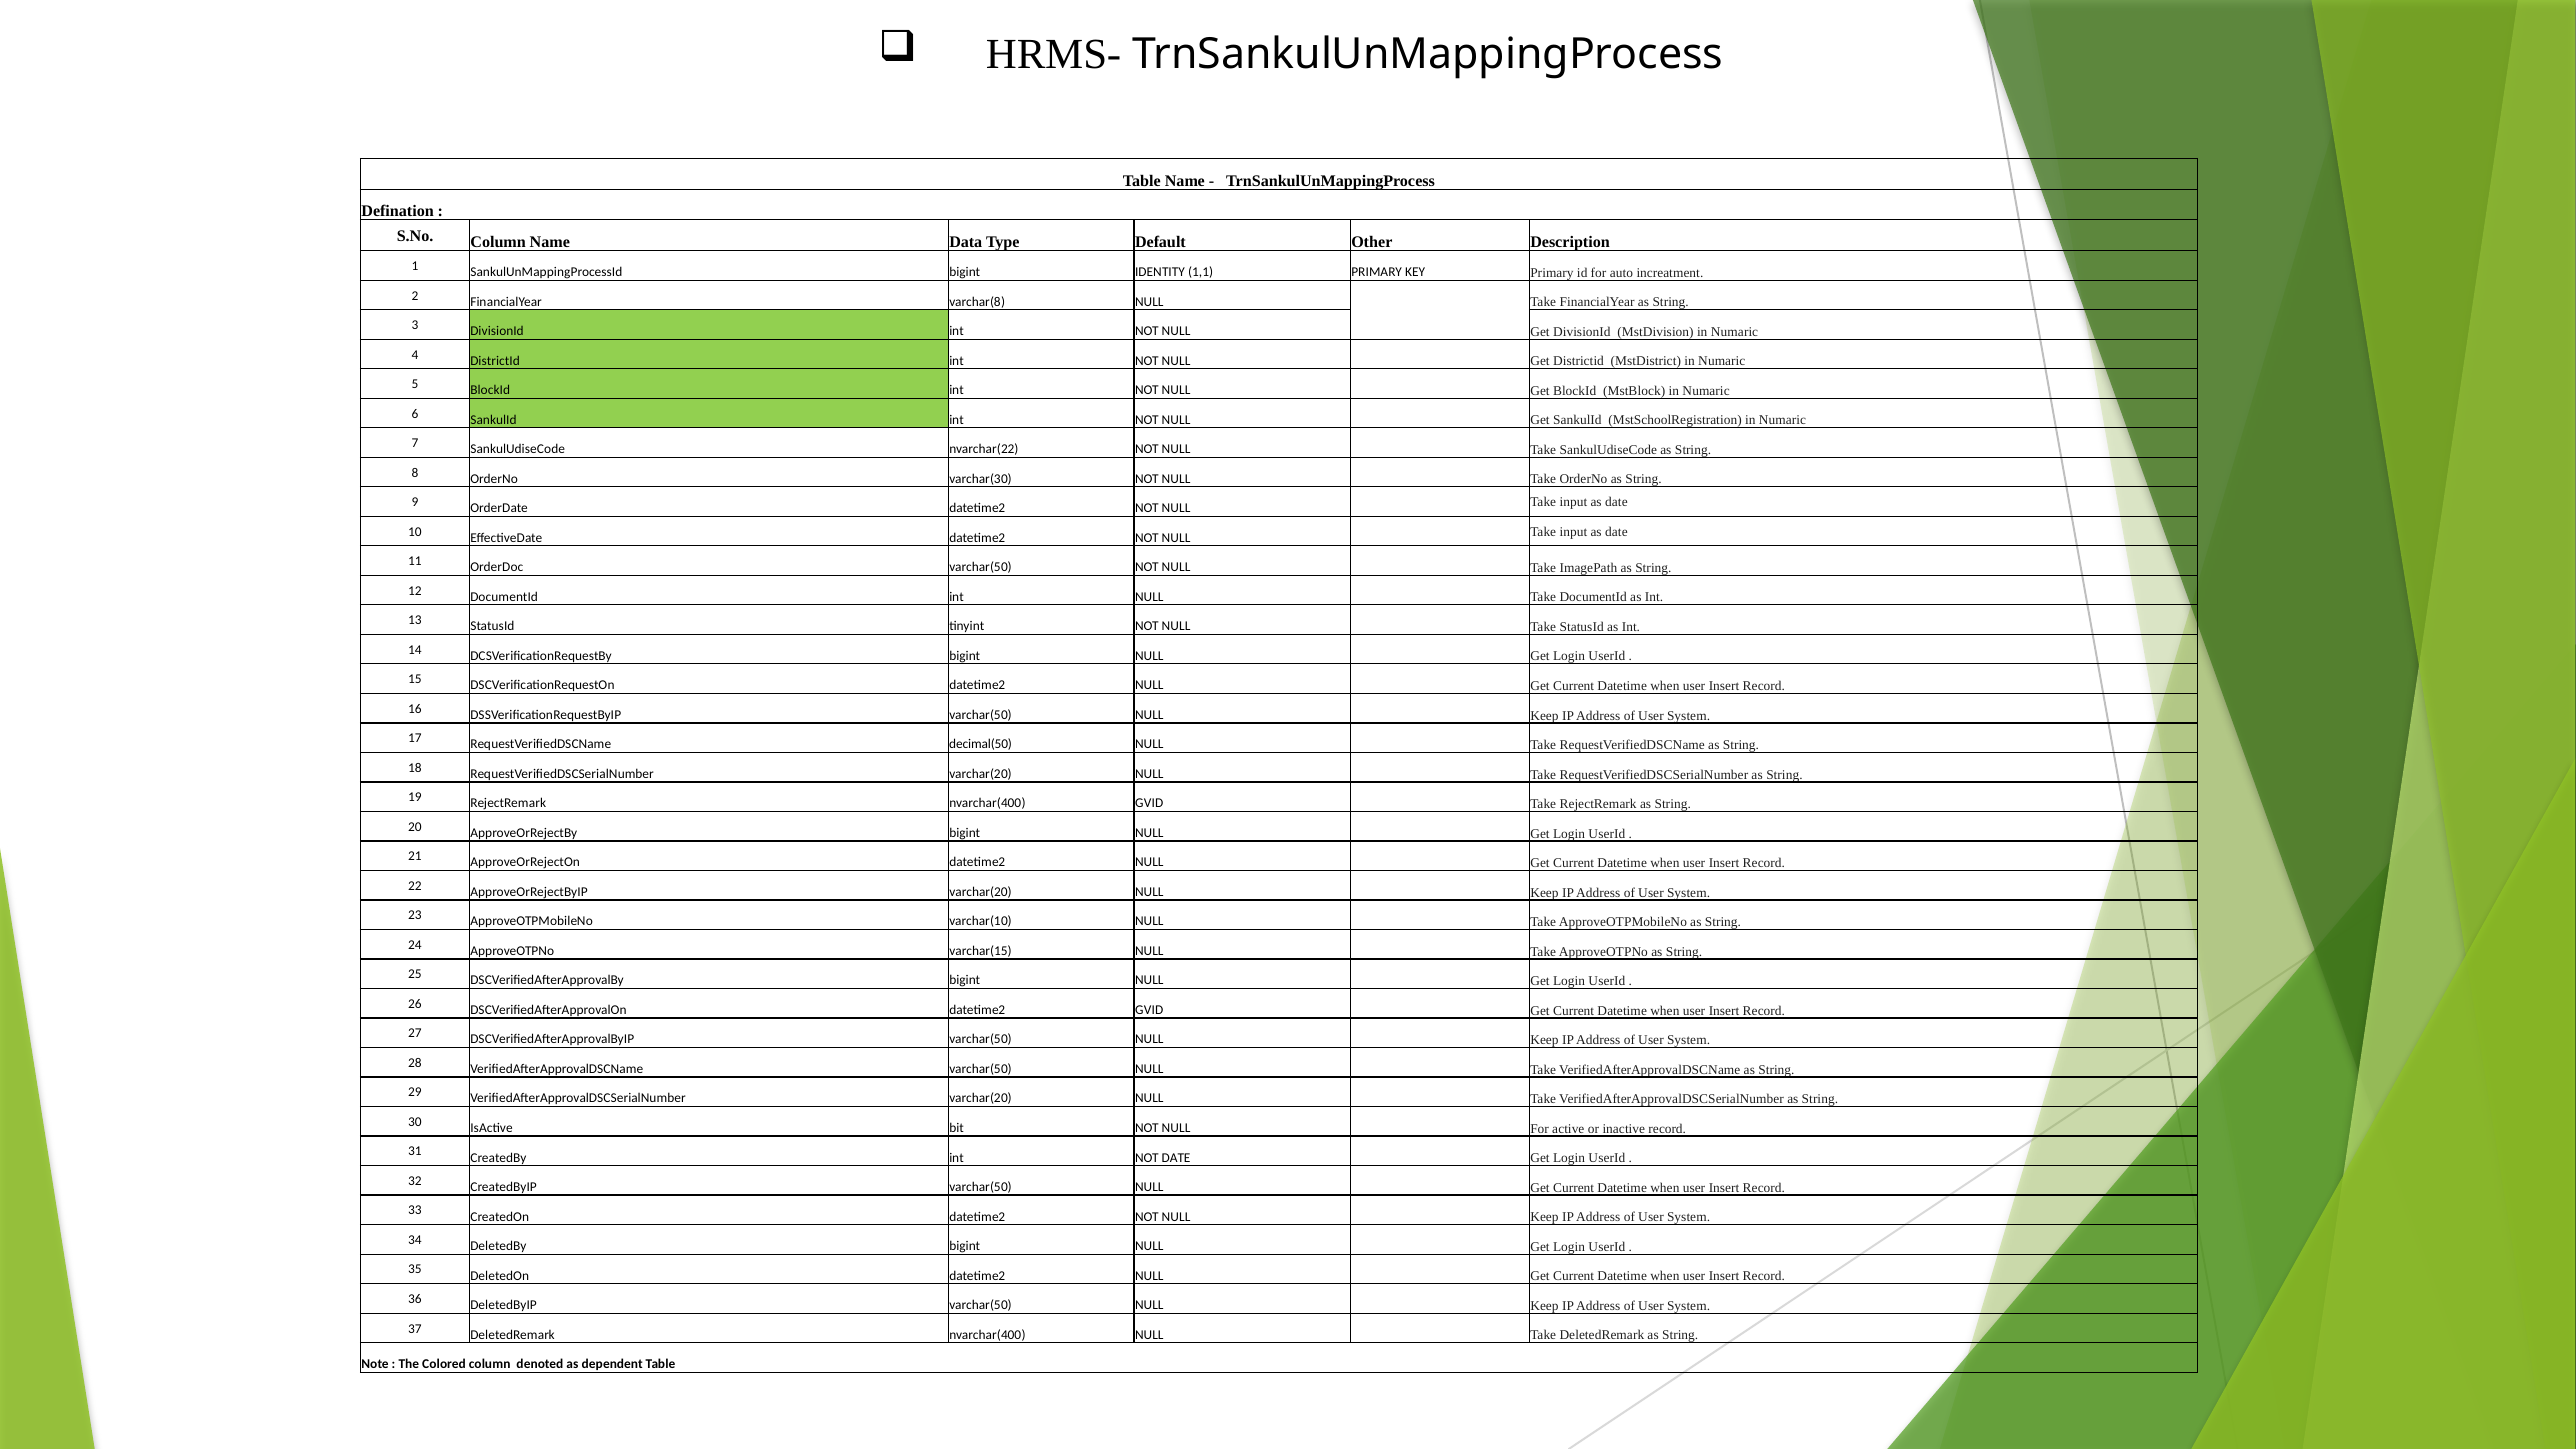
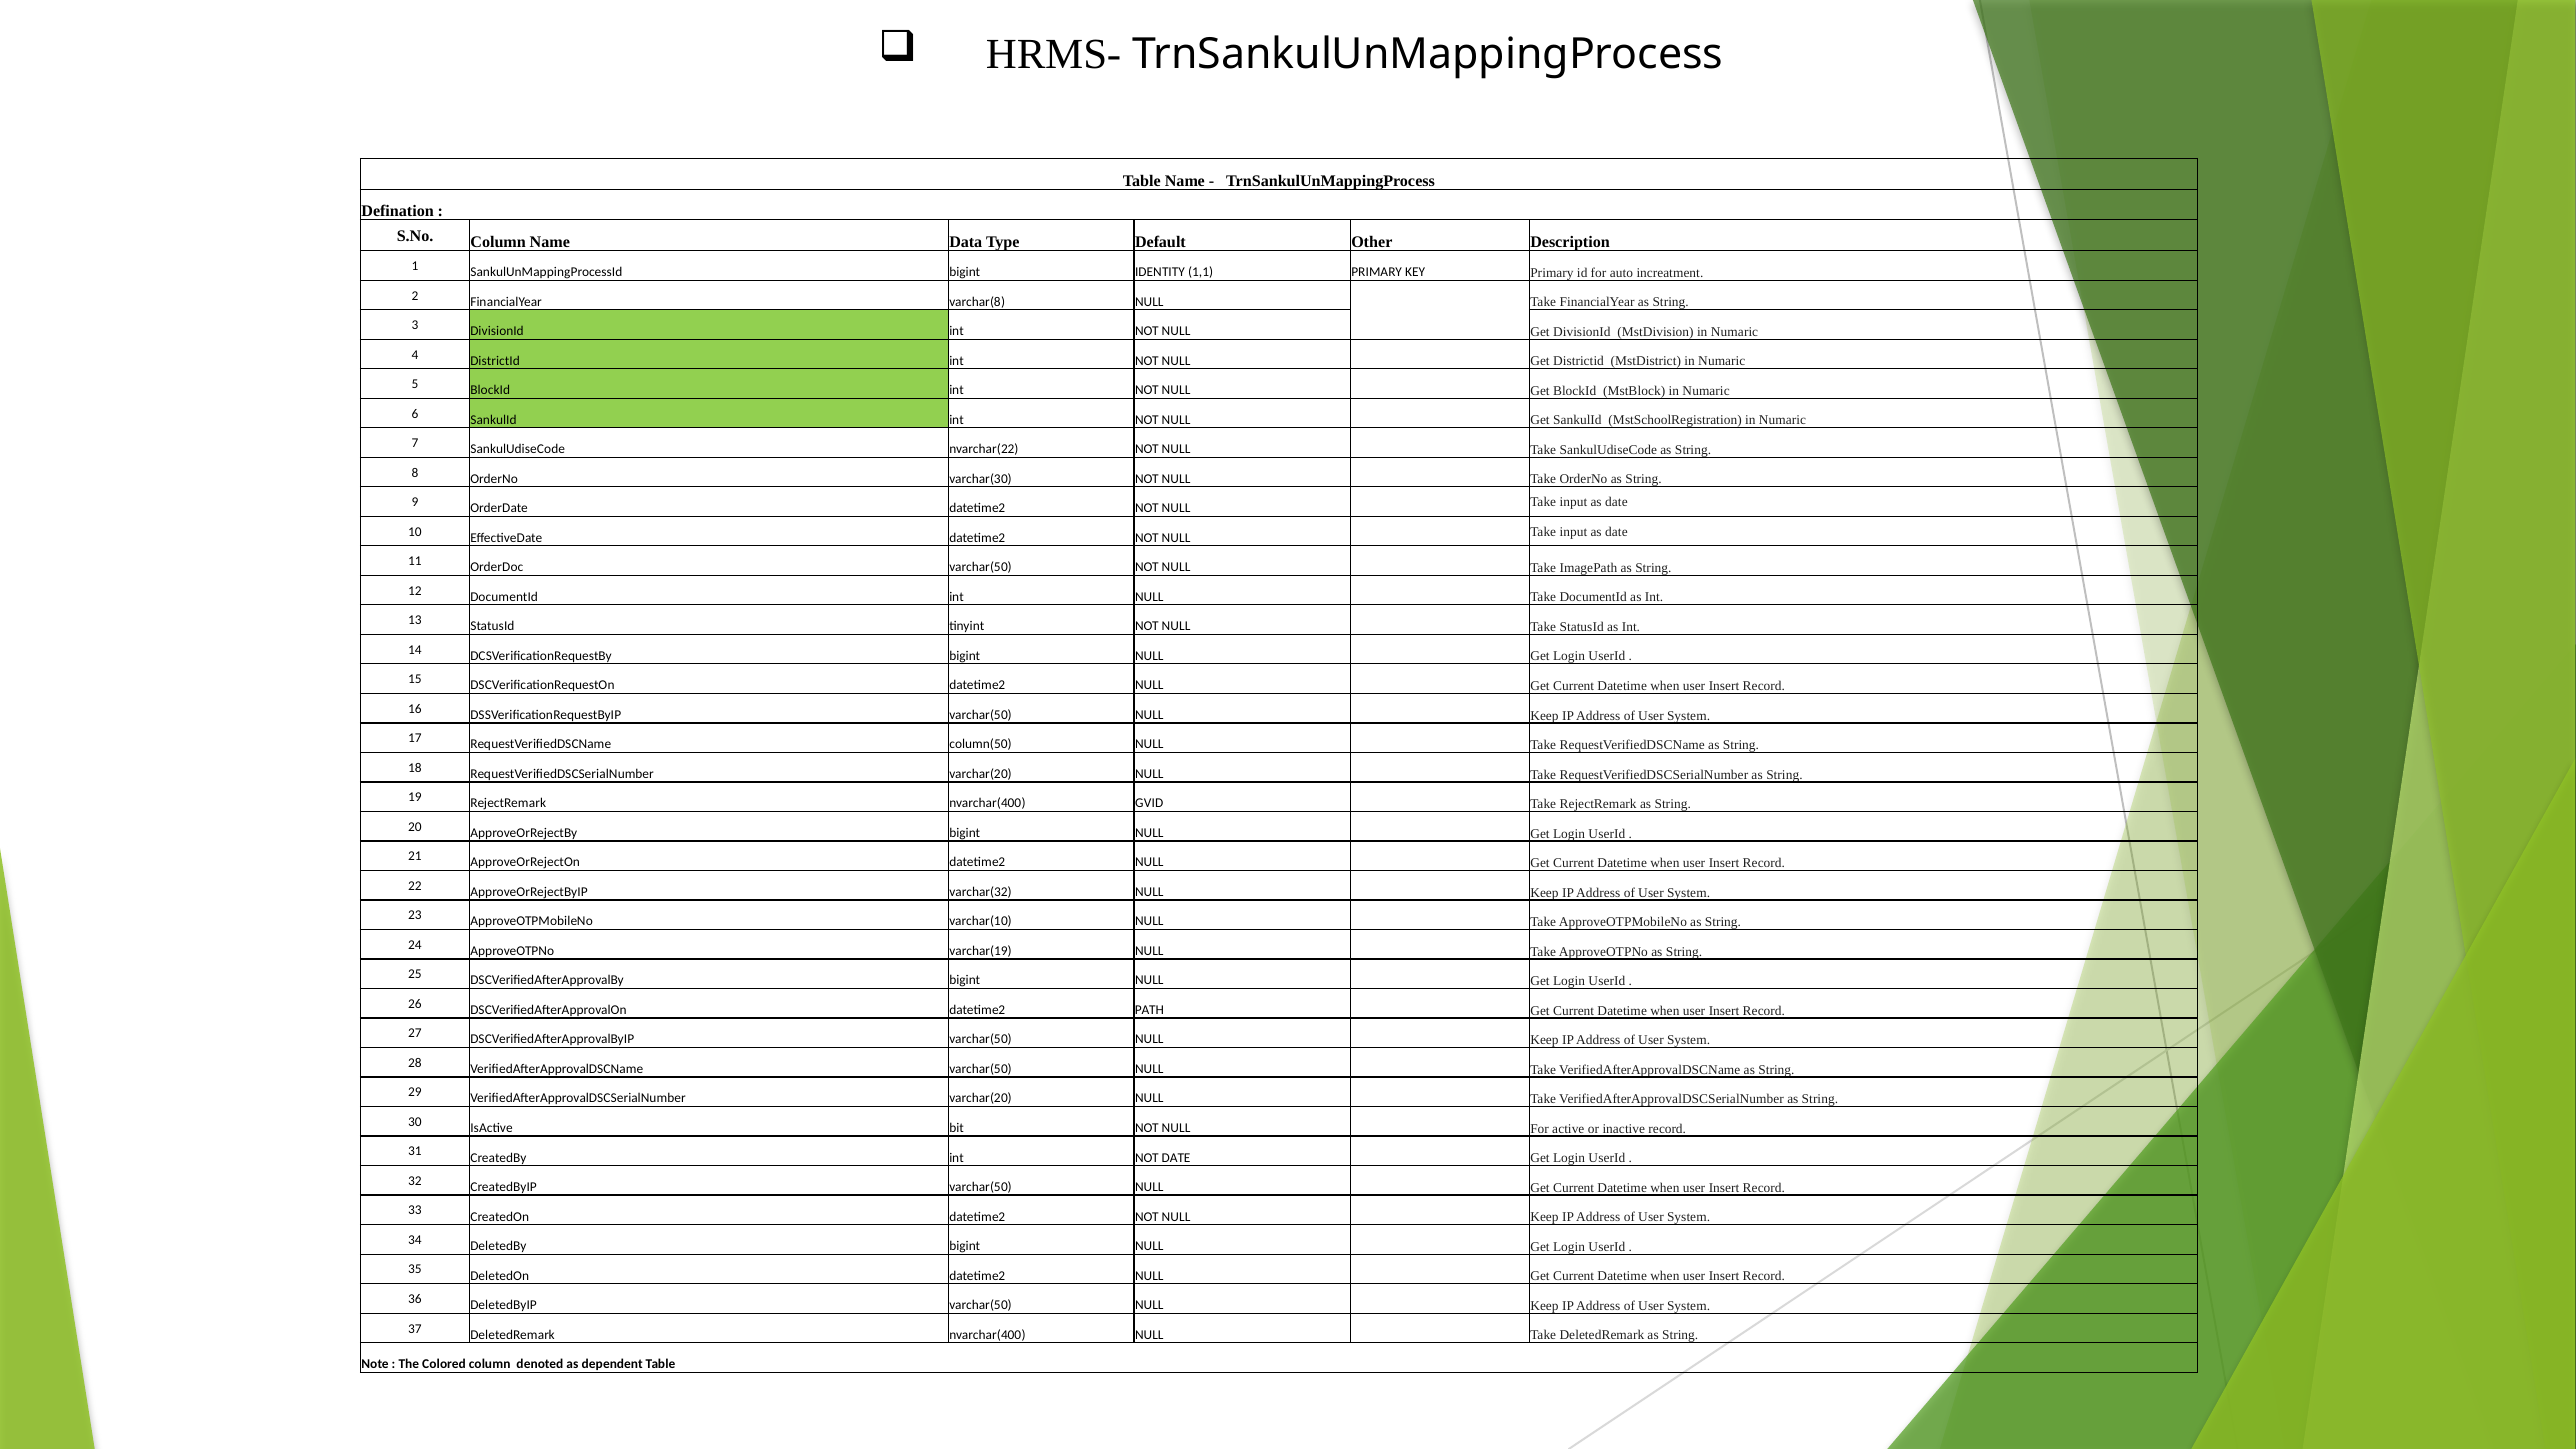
decimal(50: decimal(50 -> column(50
ApproveOrRejectByIP varchar(20: varchar(20 -> varchar(32
varchar(15: varchar(15 -> varchar(19
datetime2 GVID: GVID -> PATH
